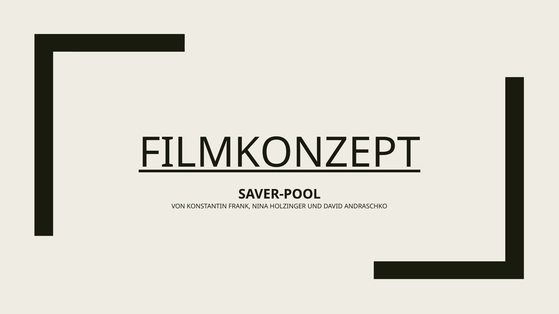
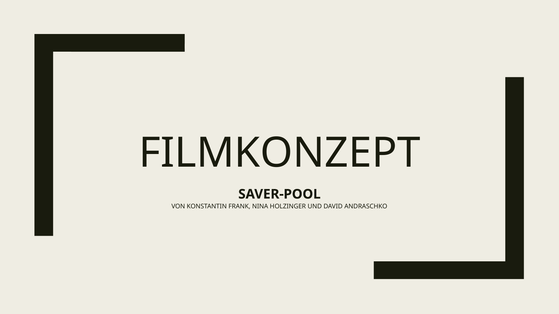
FILMKONZEPT underline: present -> none
